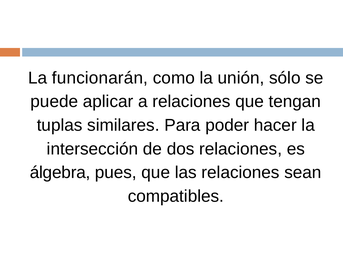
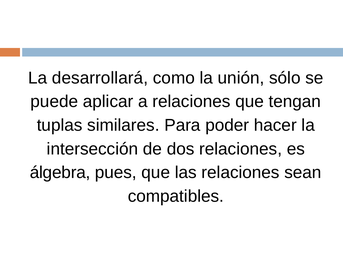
funcionarán: funcionarán -> desarrollará
